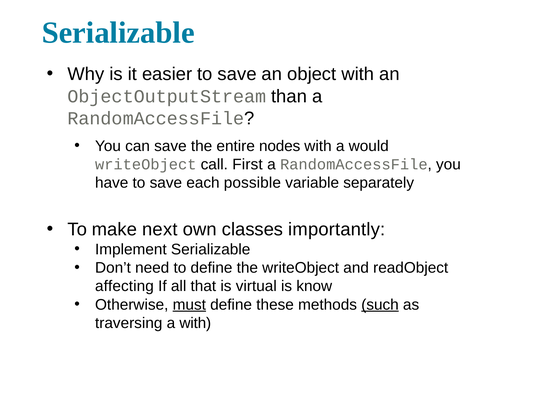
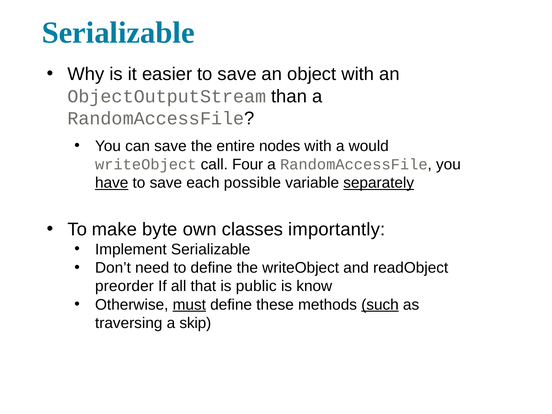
First: First -> Four
have underline: none -> present
separately underline: none -> present
next: next -> byte
affecting: affecting -> preorder
virtual: virtual -> public
a with: with -> skip
